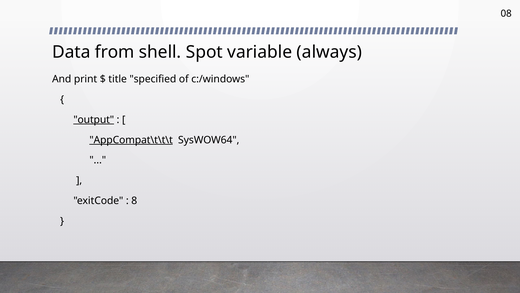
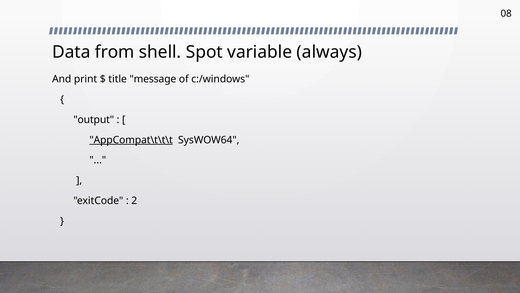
specified: specified -> message
output underline: present -> none
8: 8 -> 2
